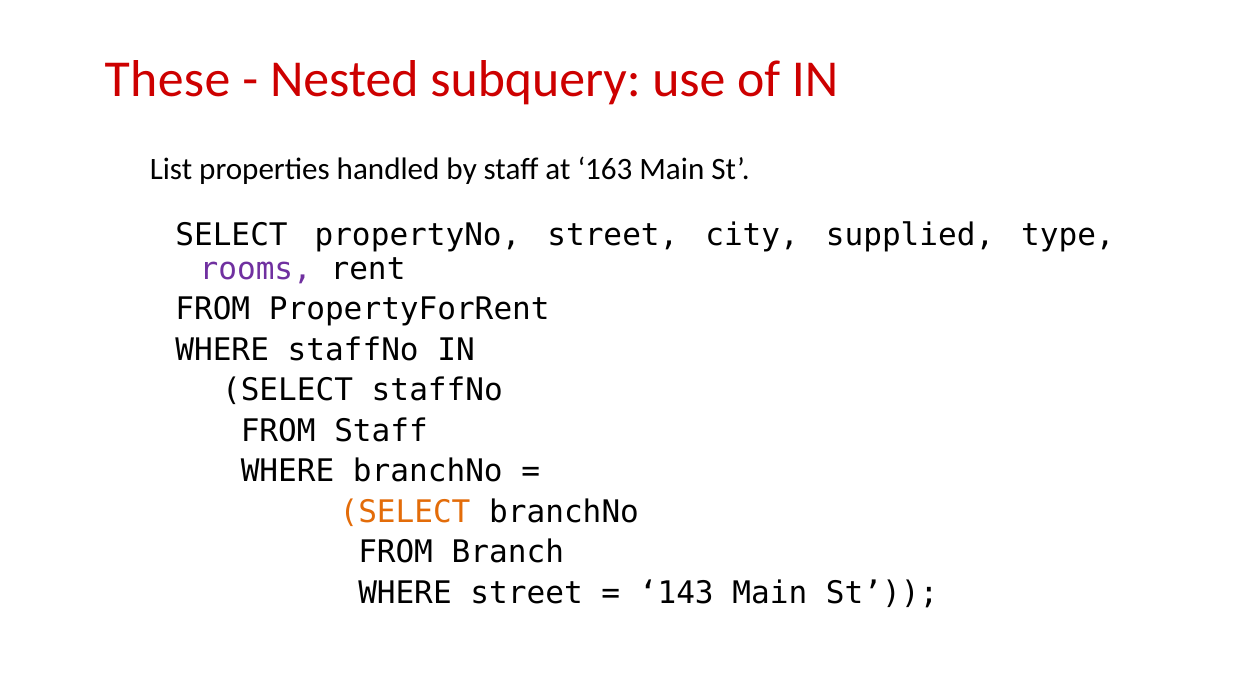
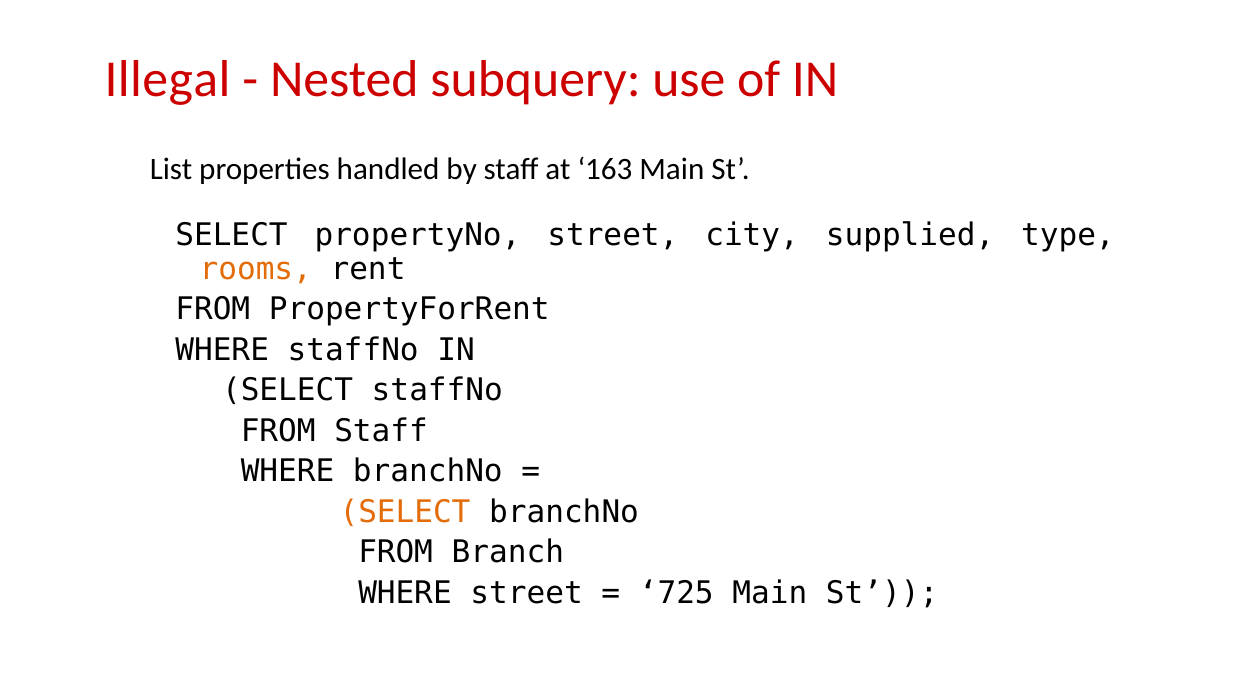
These: These -> Illegal
rooms colour: purple -> orange
143: 143 -> 725
